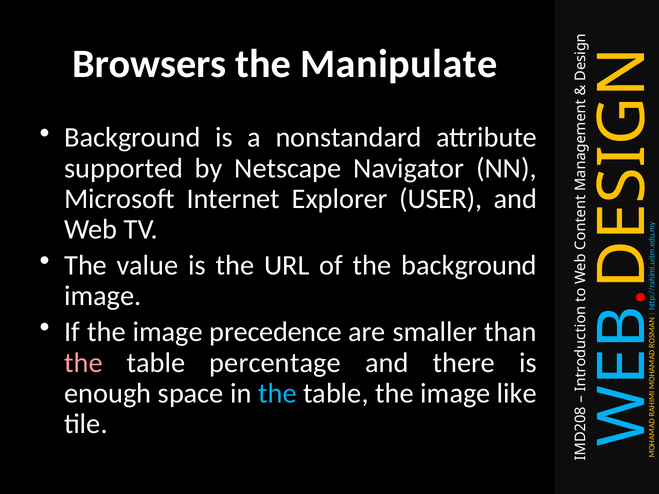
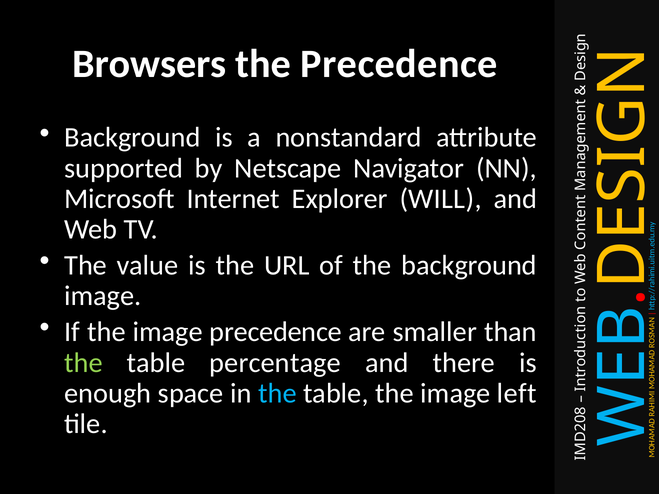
the Manipulate: Manipulate -> Precedence
USER: USER -> WILL
the at (83, 363) colour: pink -> light green
like: like -> left
